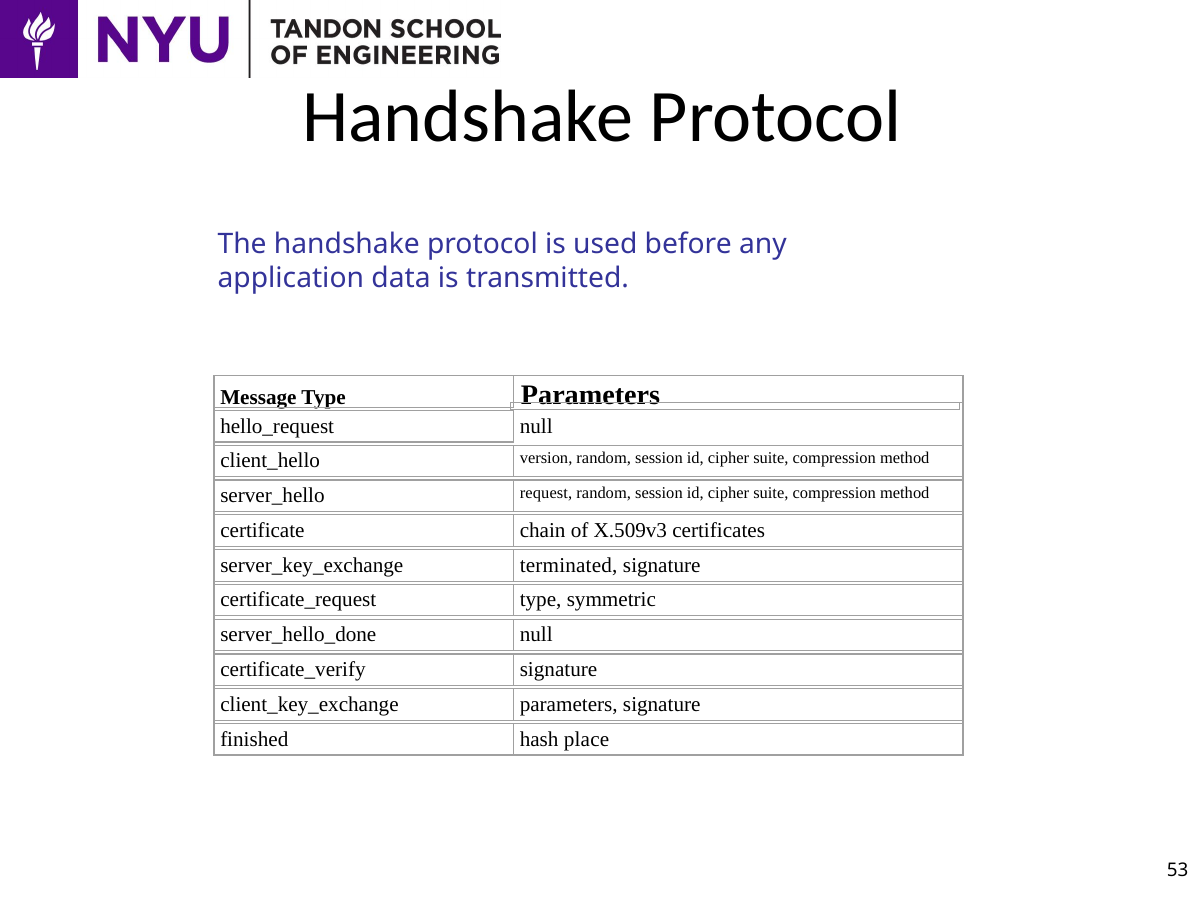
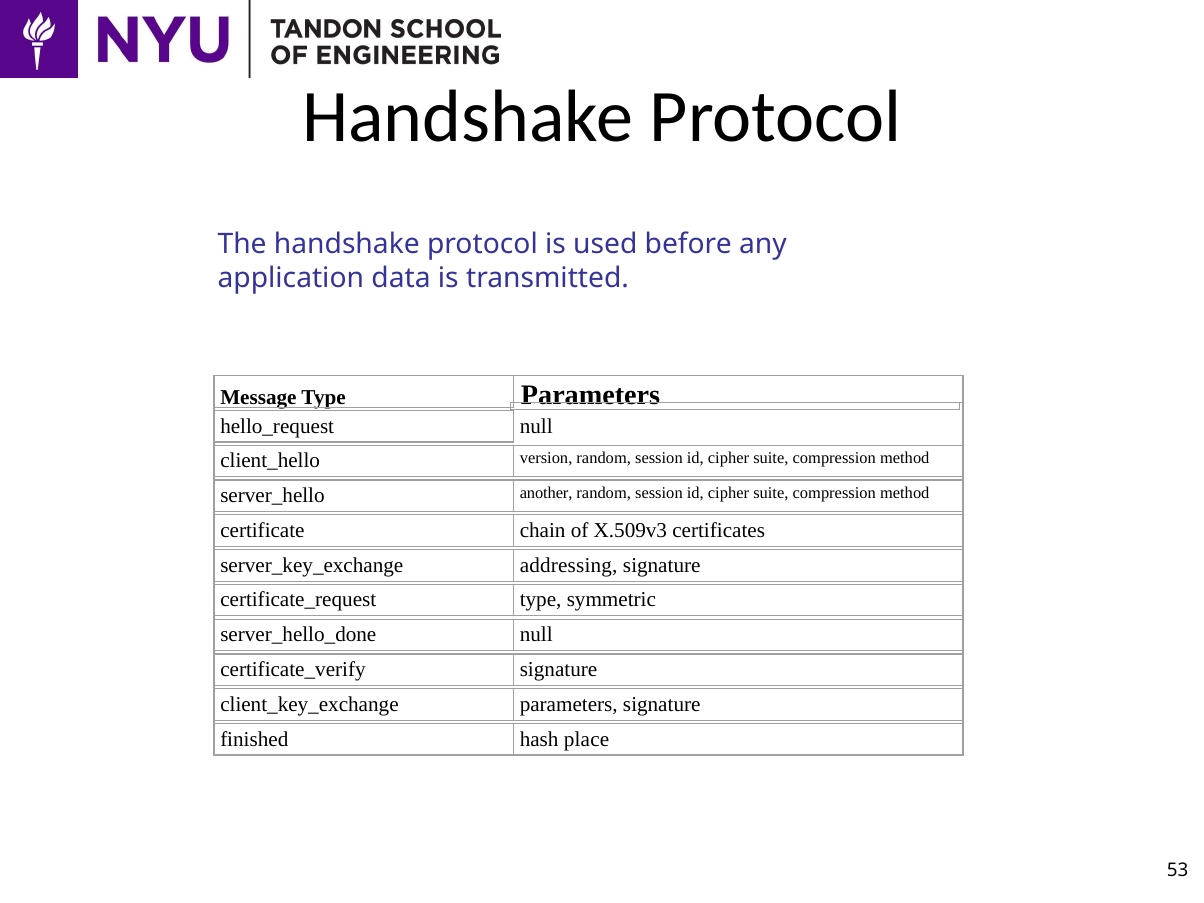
request: request -> another
terminated: terminated -> addressing
